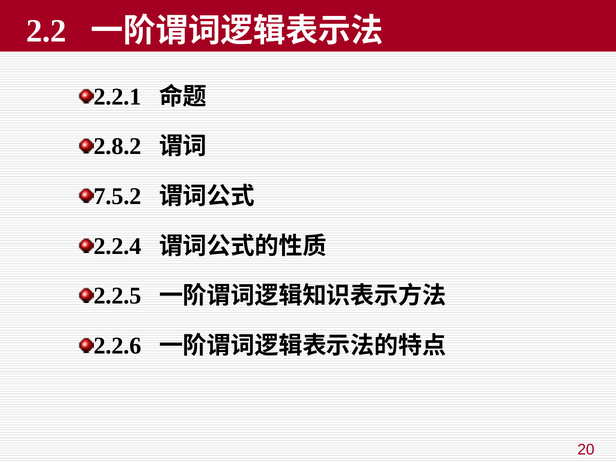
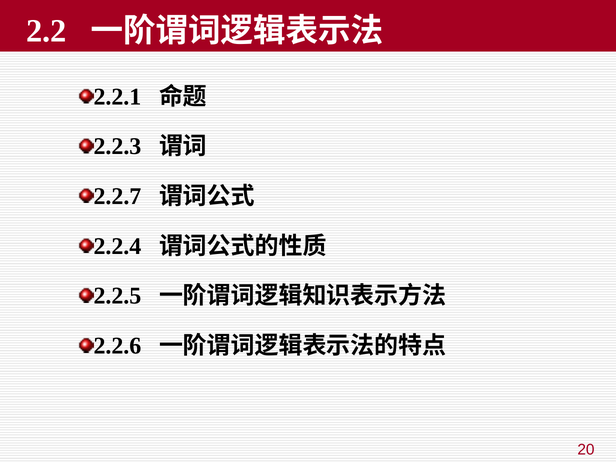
2.8.2: 2.8.2 -> 2.2.3
7.5.2: 7.5.2 -> 2.2.7
